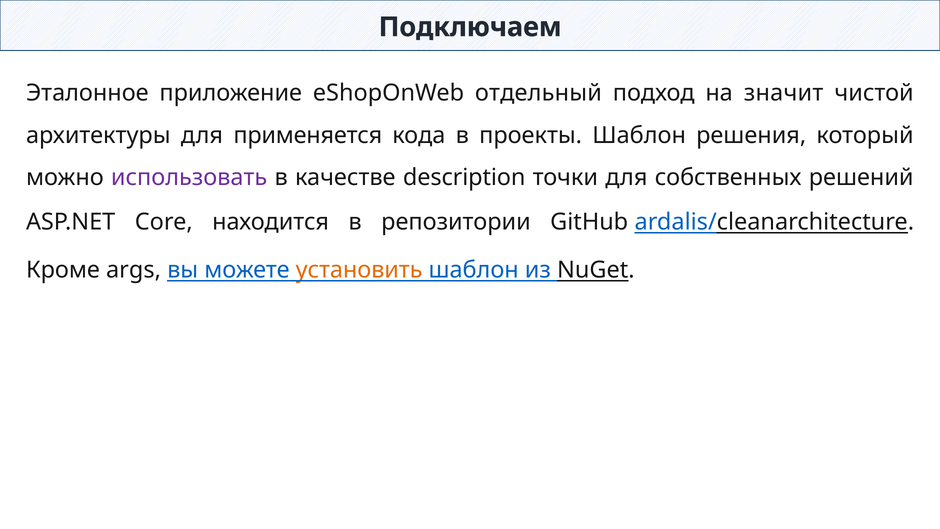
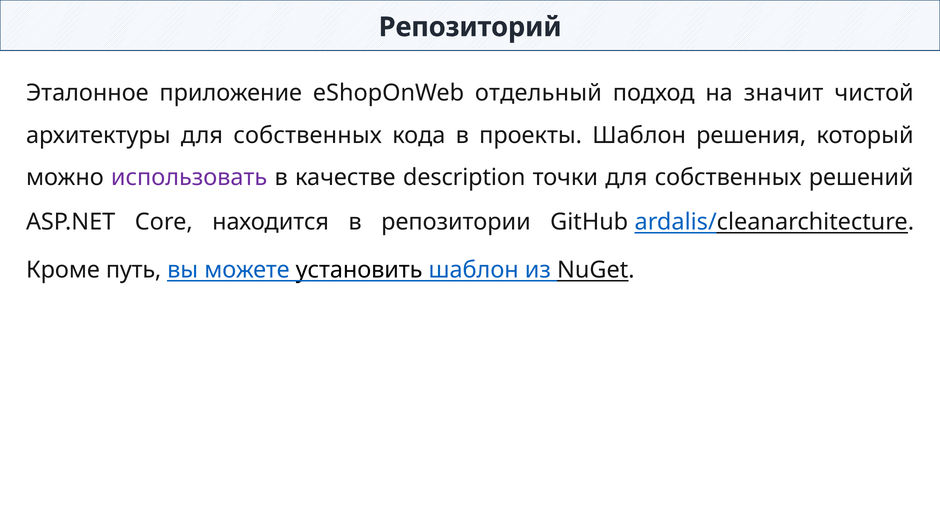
Подключаем: Подключаем -> Репозиторий
архитектуры для применяется: применяется -> собственных
args: args -> путь
установить colour: orange -> black
